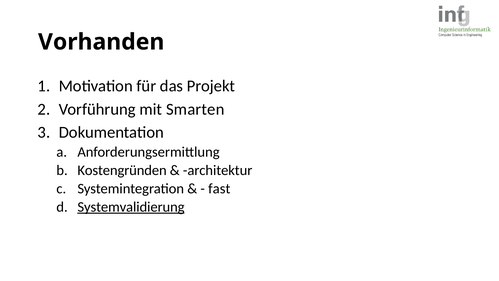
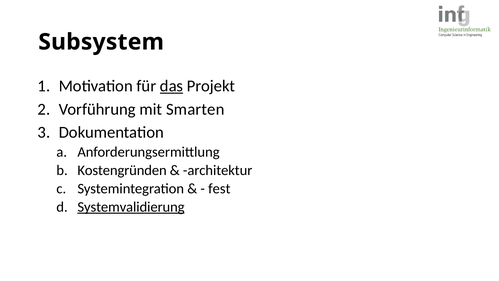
Vorhanden: Vorhanden -> Subsystem
das underline: none -> present
fast: fast -> fest
